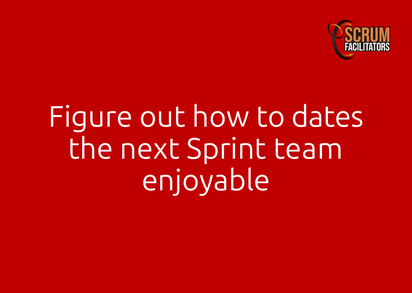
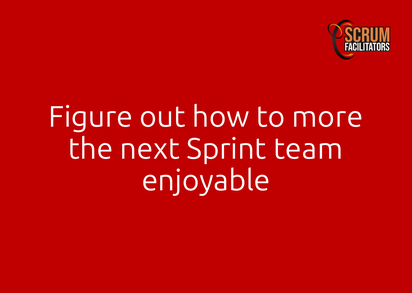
dates: dates -> more
